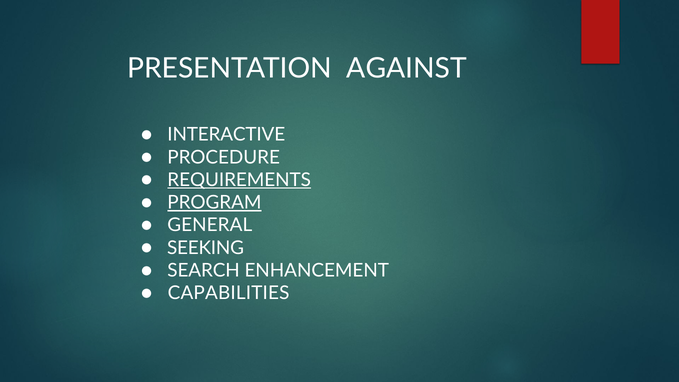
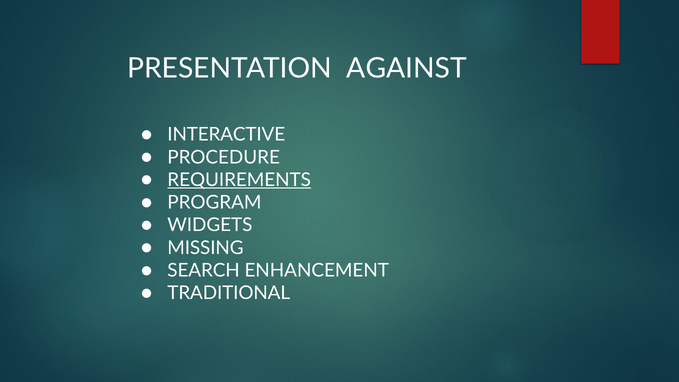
PROGRAM underline: present -> none
GENERAL: GENERAL -> WIDGETS
SEEKING: SEEKING -> MISSING
CAPABILITIES: CAPABILITIES -> TRADITIONAL
